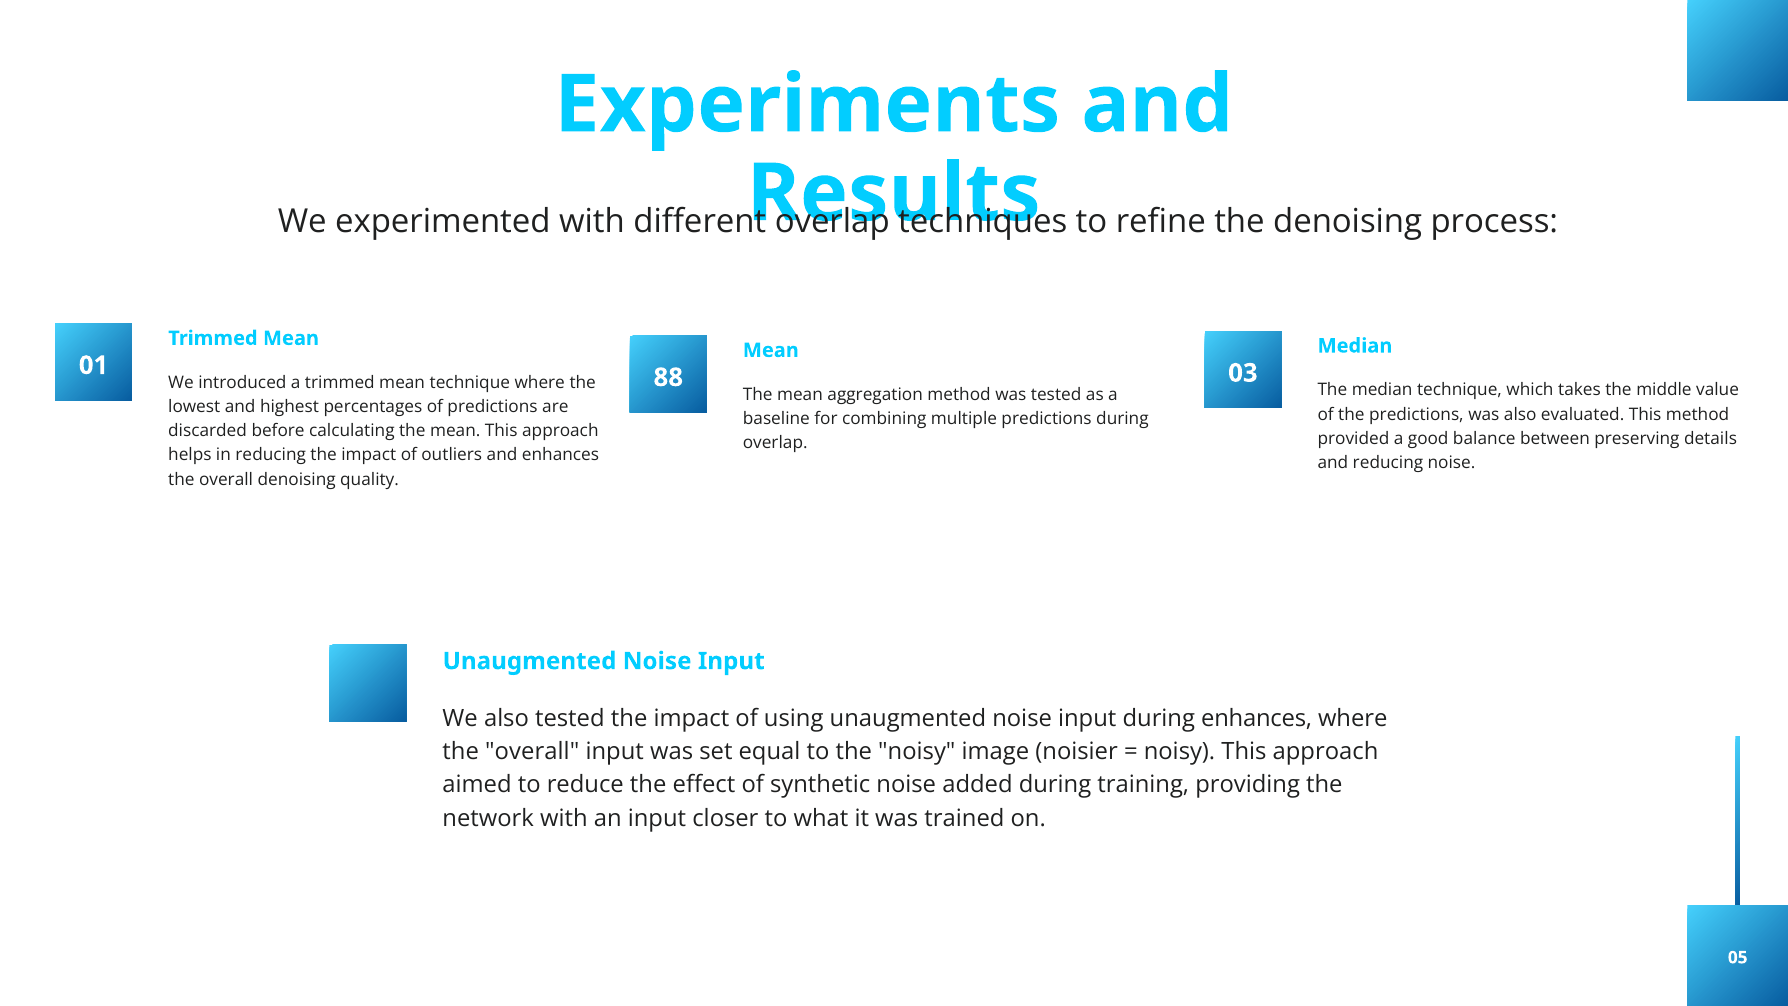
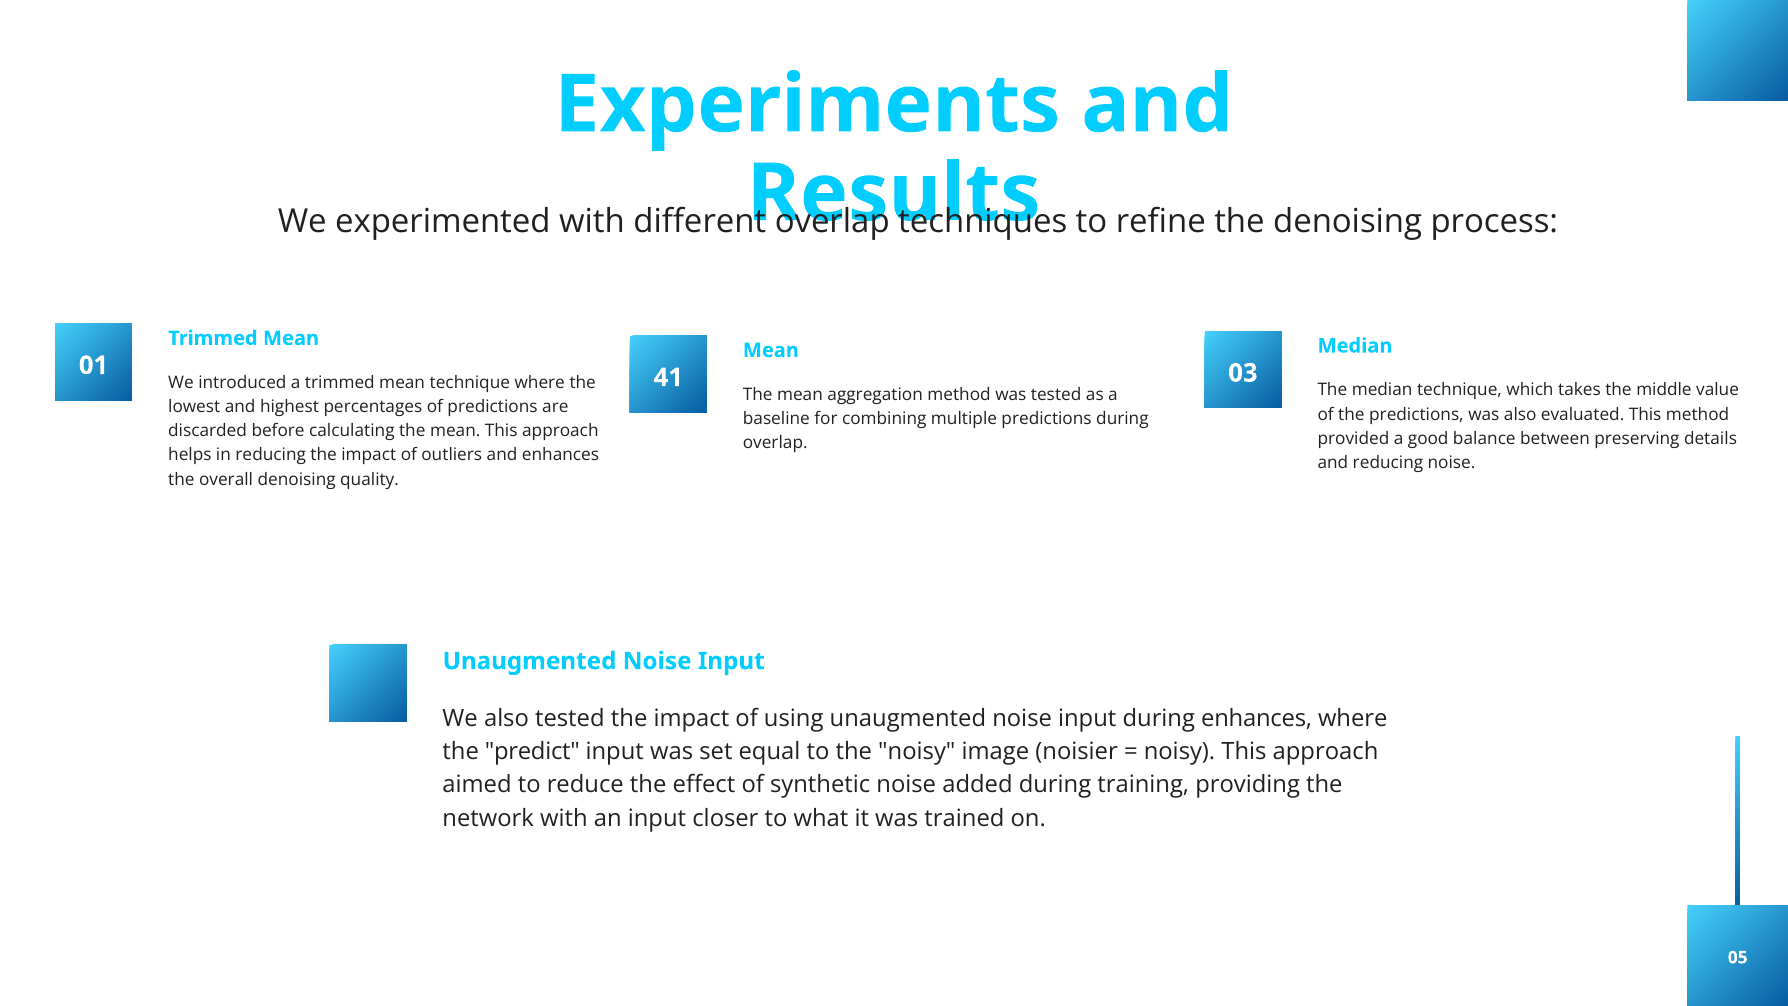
88: 88 -> 41
overall at (532, 751): overall -> predict
